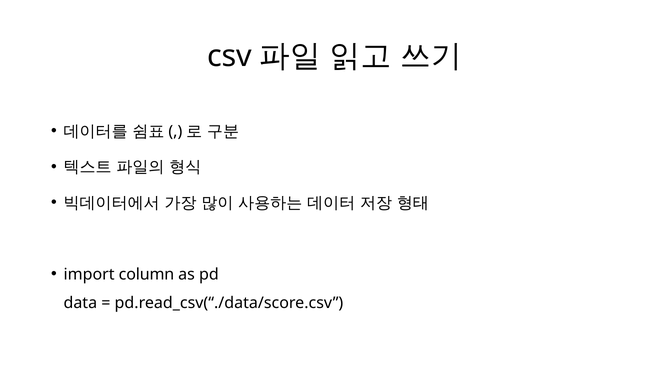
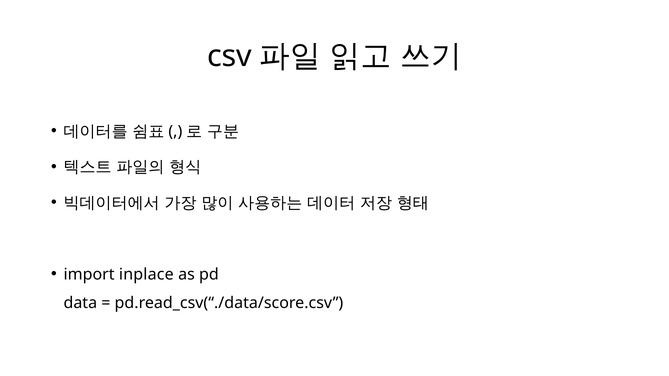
column: column -> inplace
